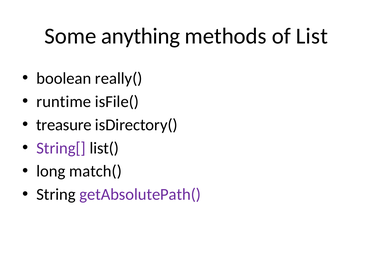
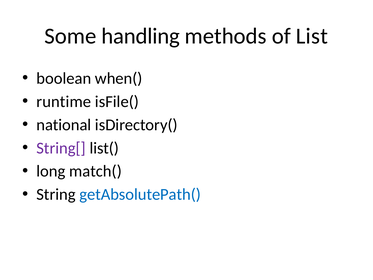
anything: anything -> handling
really(: really( -> when(
treasure: treasure -> national
getAbsolutePath( colour: purple -> blue
